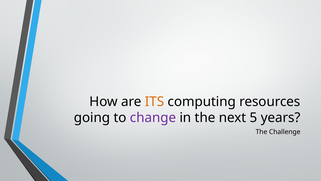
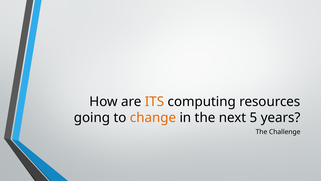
change colour: purple -> orange
